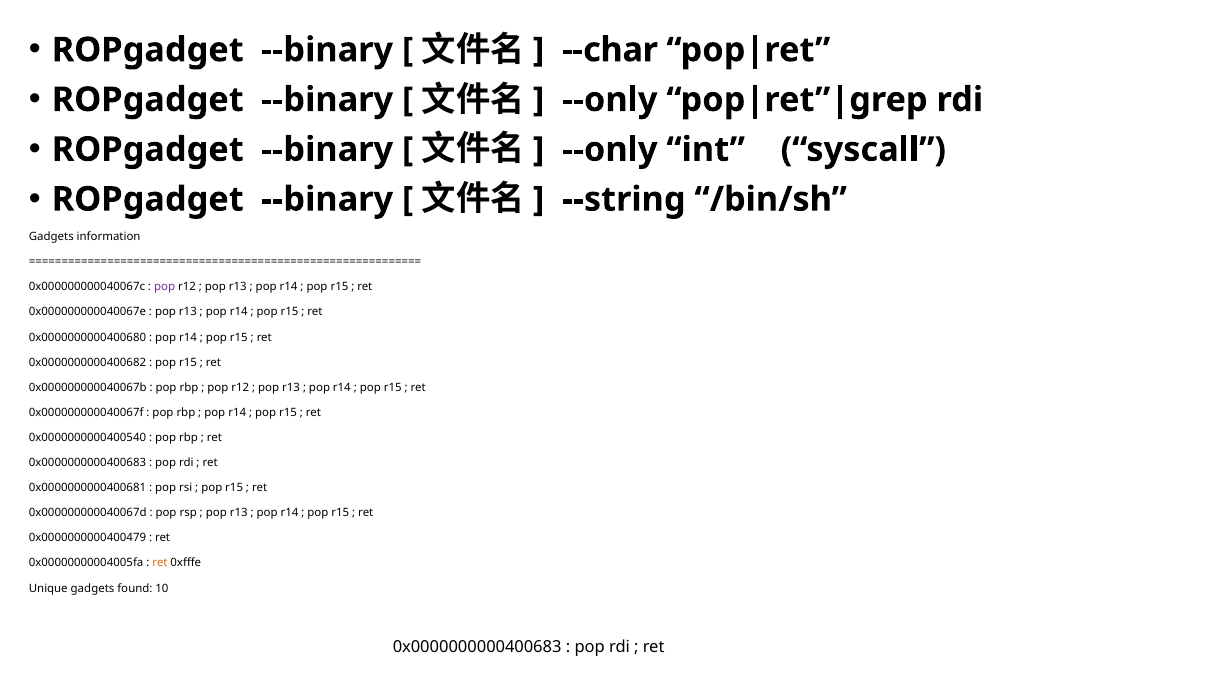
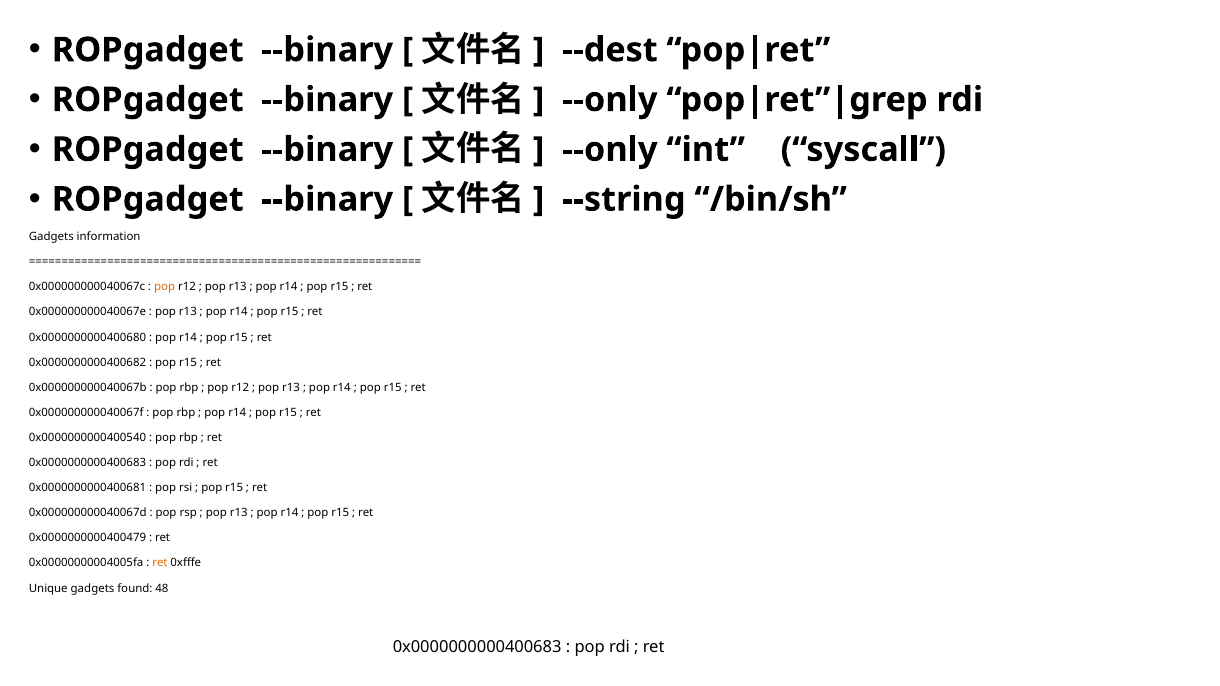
--char: --char -> --dest
pop at (165, 287) colour: purple -> orange
10: 10 -> 48
